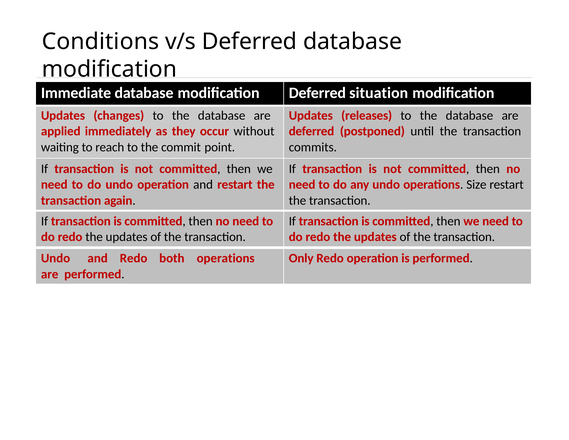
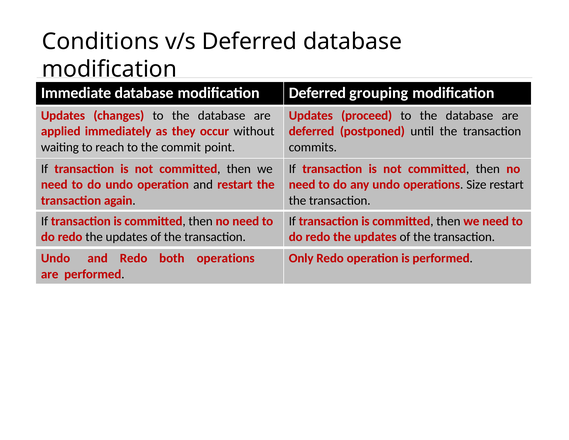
situation: situation -> grouping
releases: releases -> proceed
